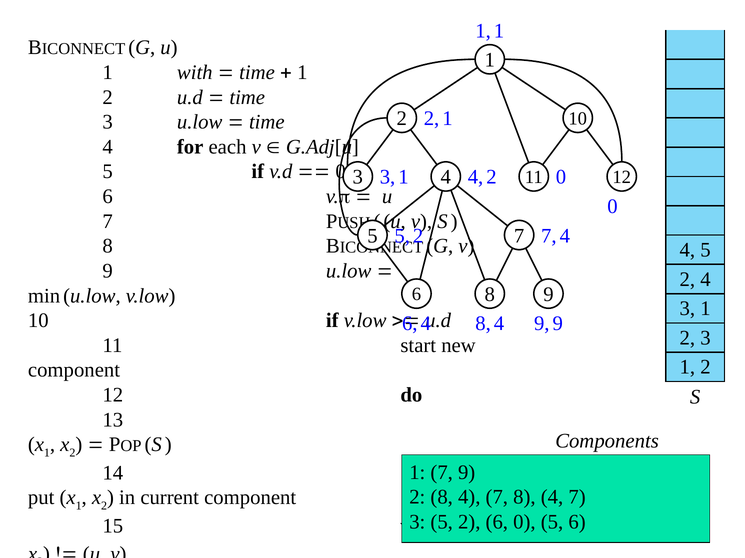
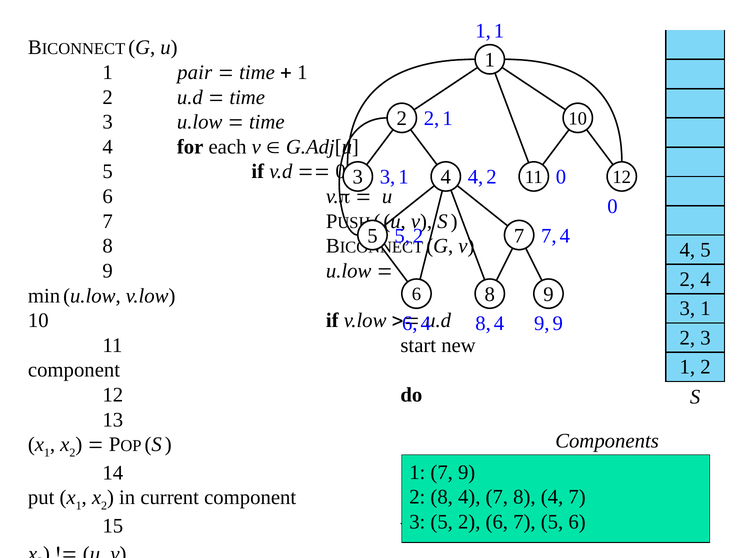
with: with -> pair
6 0: 0 -> 7
